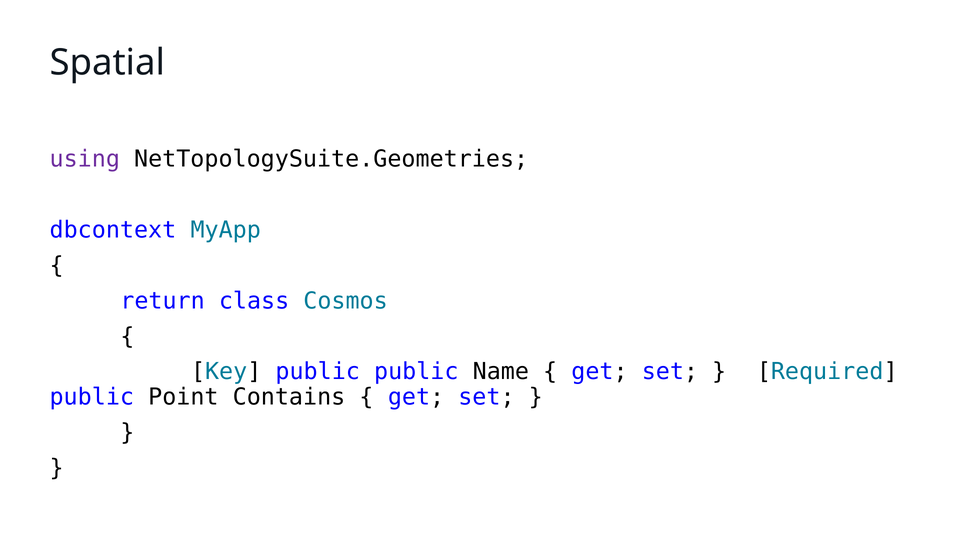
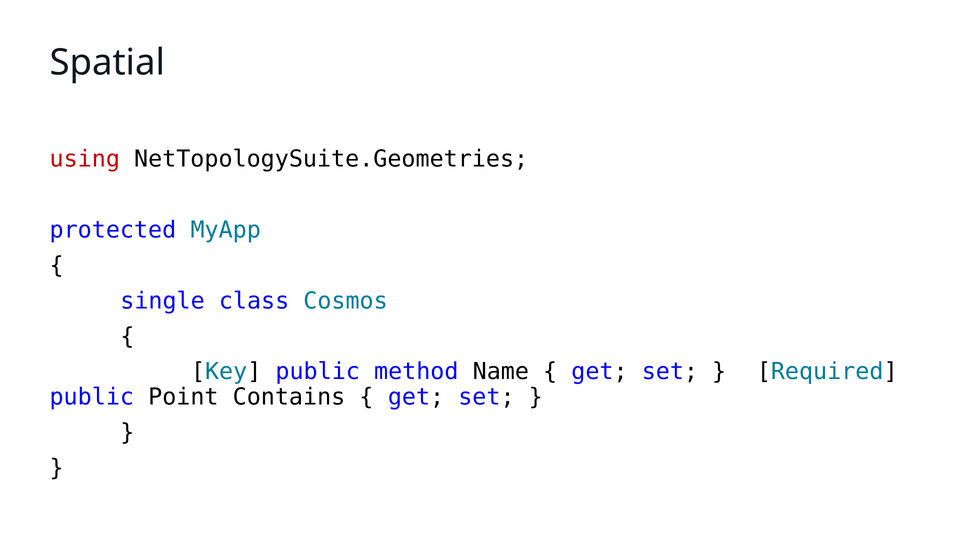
using colour: purple -> red
dbcontext: dbcontext -> protected
return: return -> single
public public: public -> method
